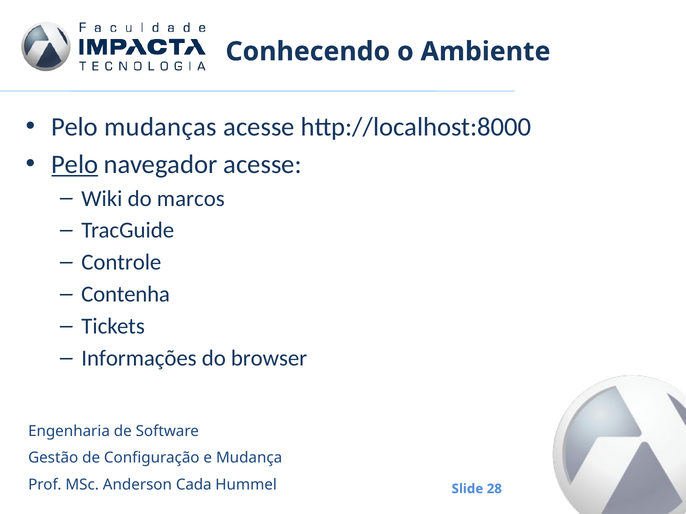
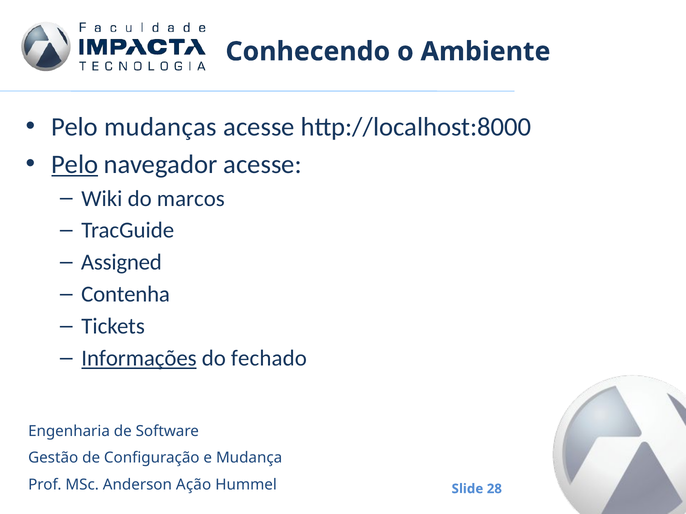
Controle: Controle -> Assigned
Informações underline: none -> present
browser: browser -> fechado
Cada: Cada -> Ação
